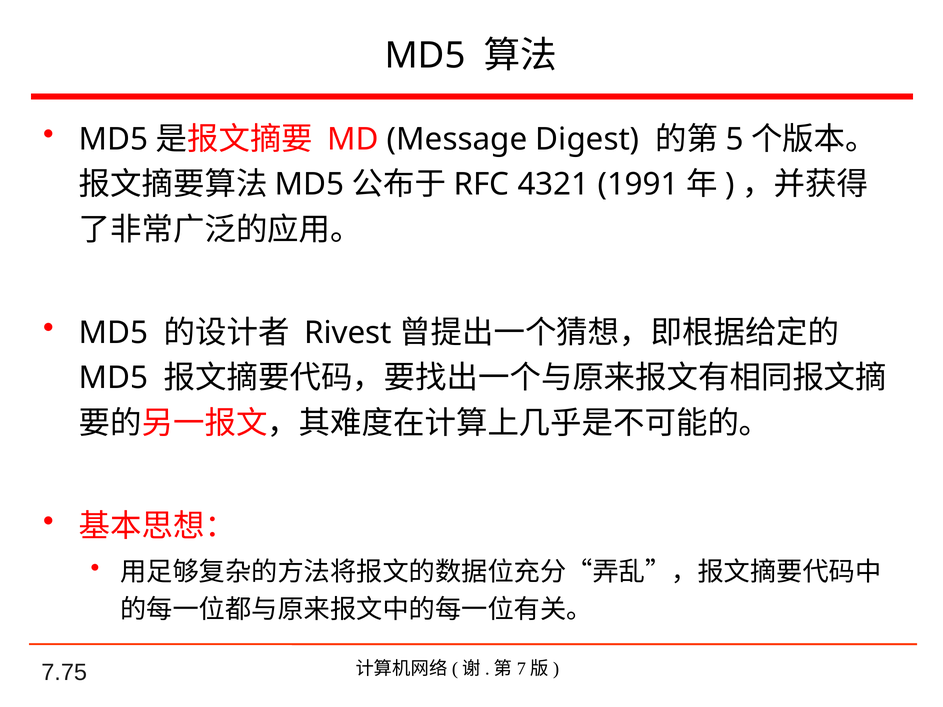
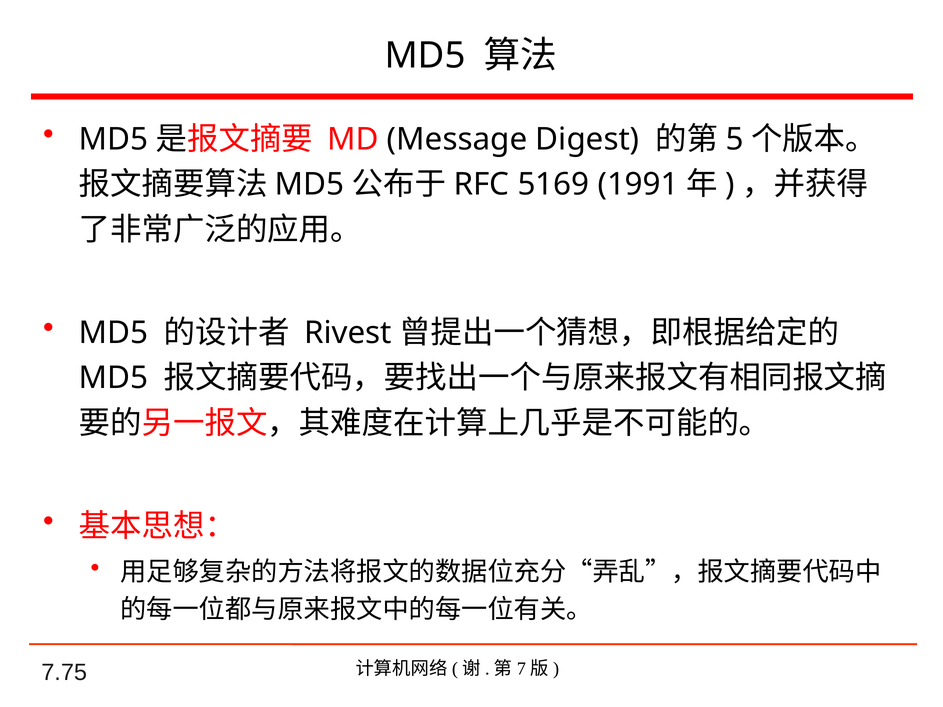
4321: 4321 -> 5169
